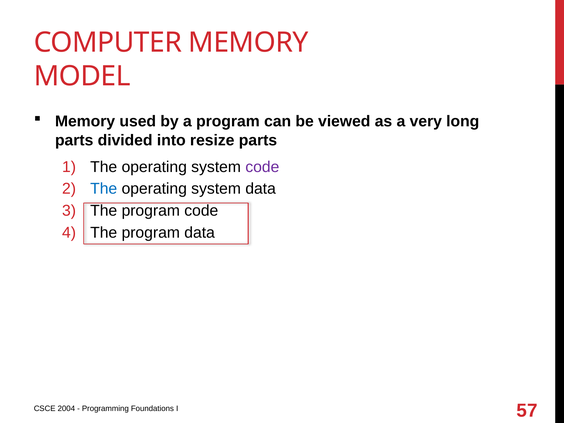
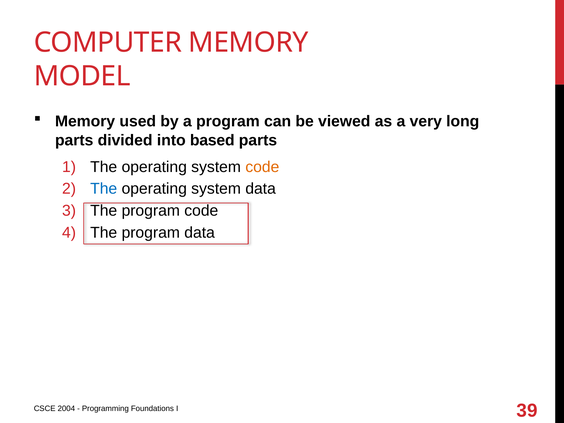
resize: resize -> based
code at (262, 167) colour: purple -> orange
57: 57 -> 39
